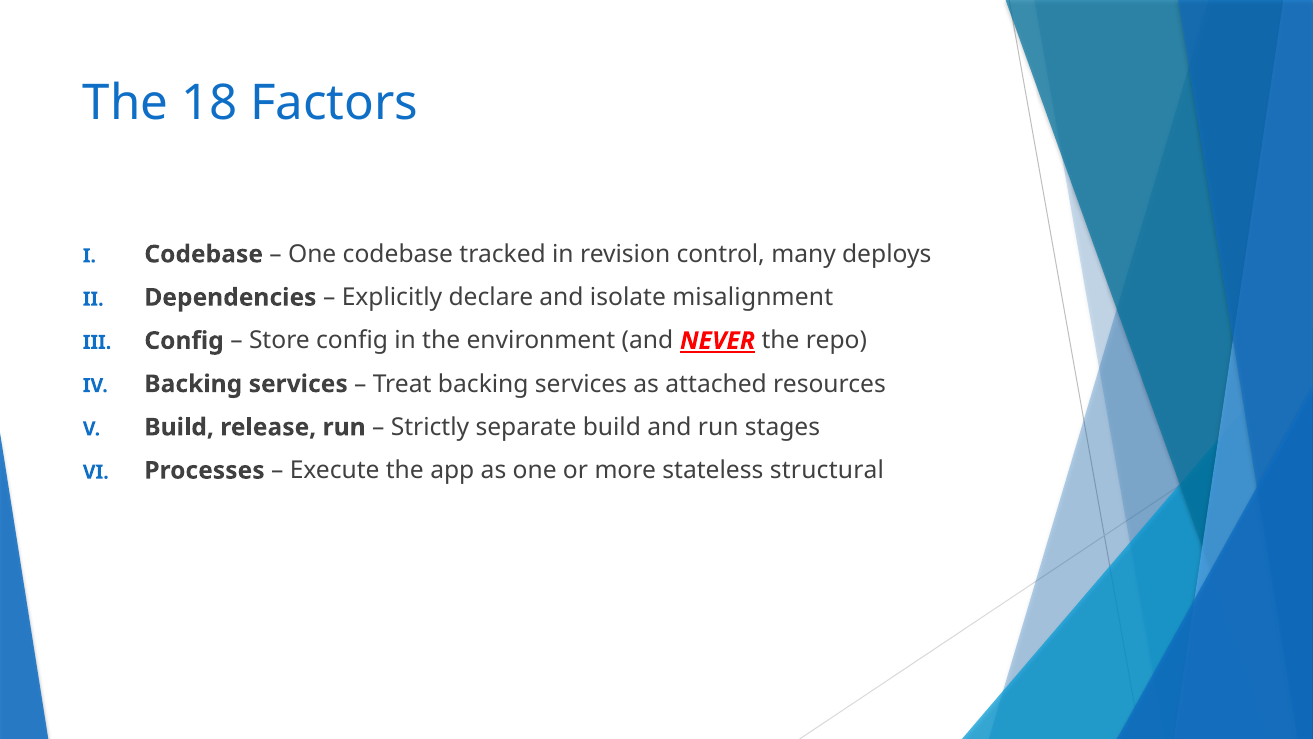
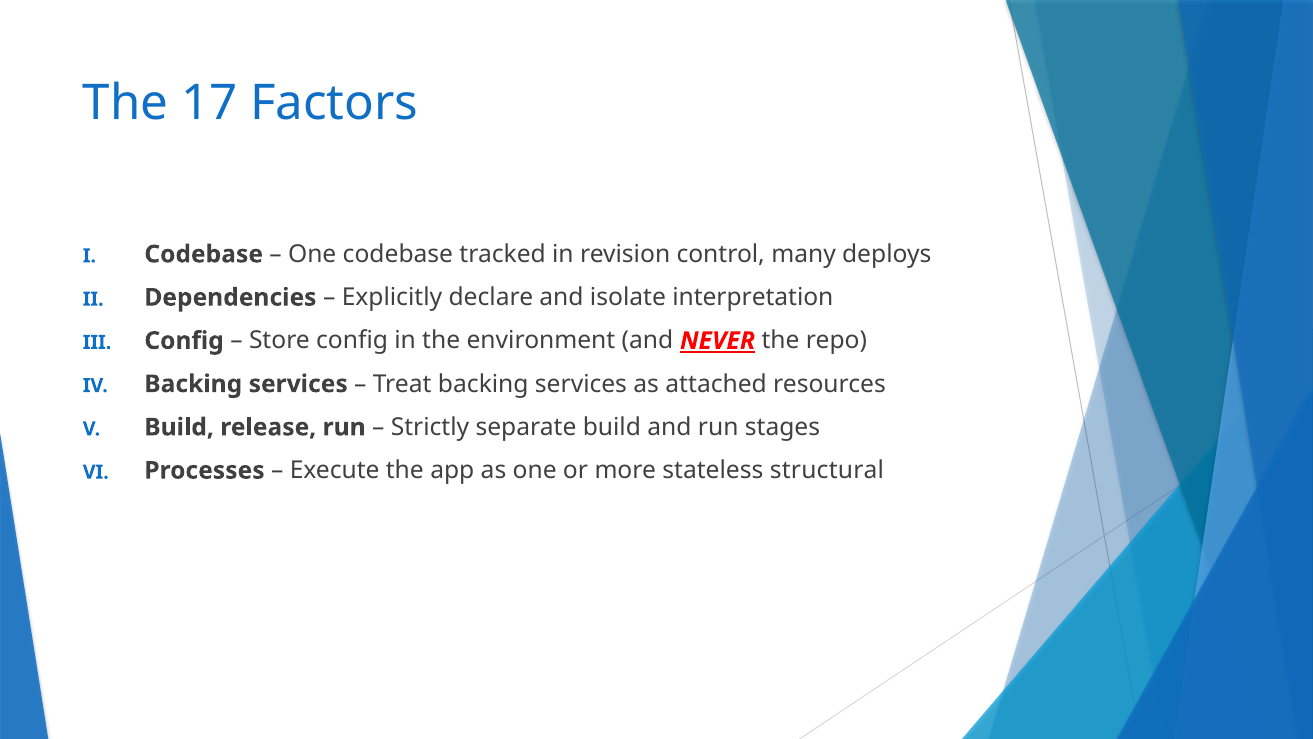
18: 18 -> 17
misalignment: misalignment -> interpretation
